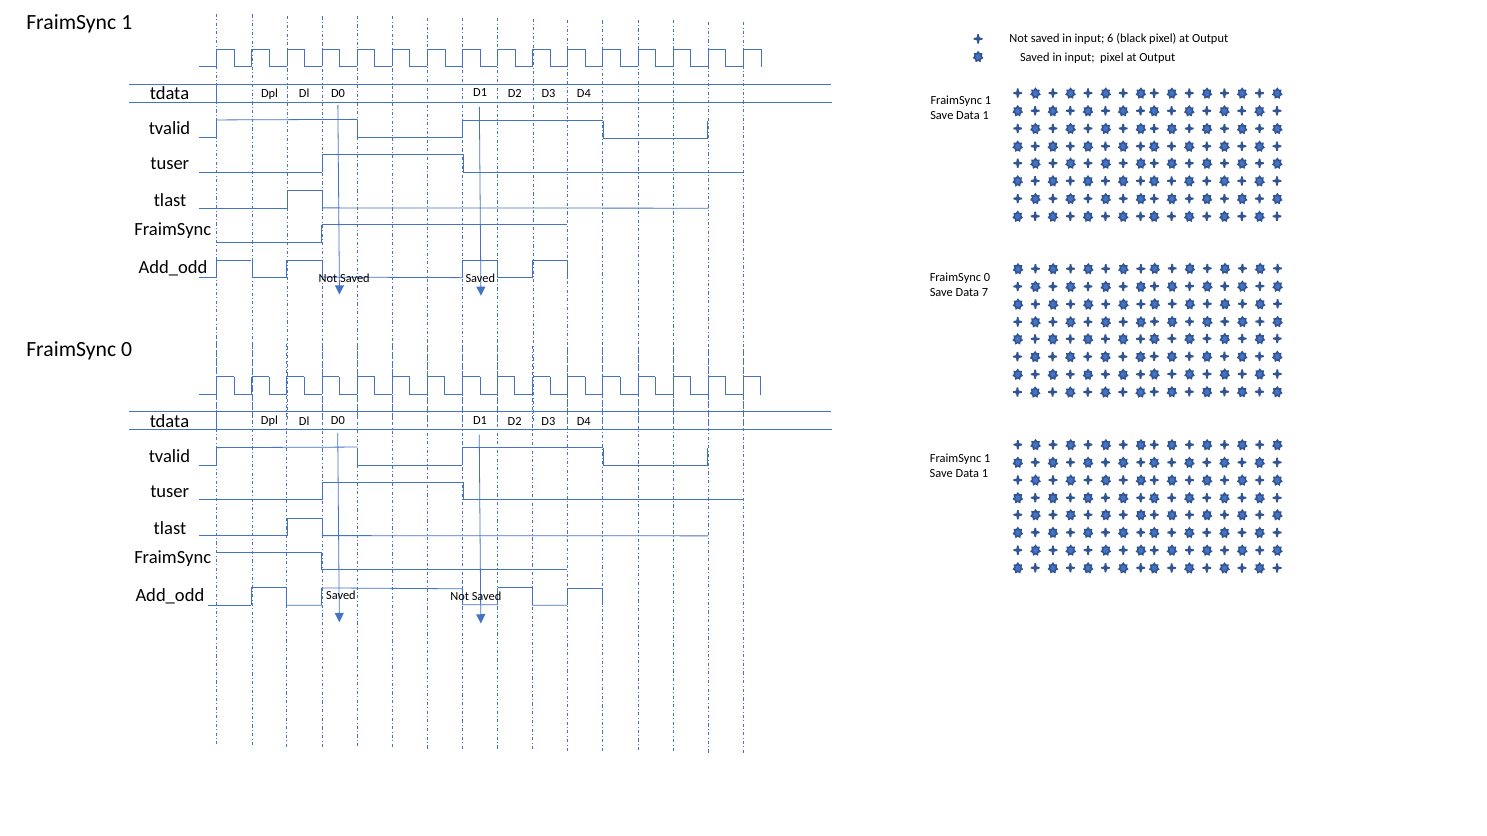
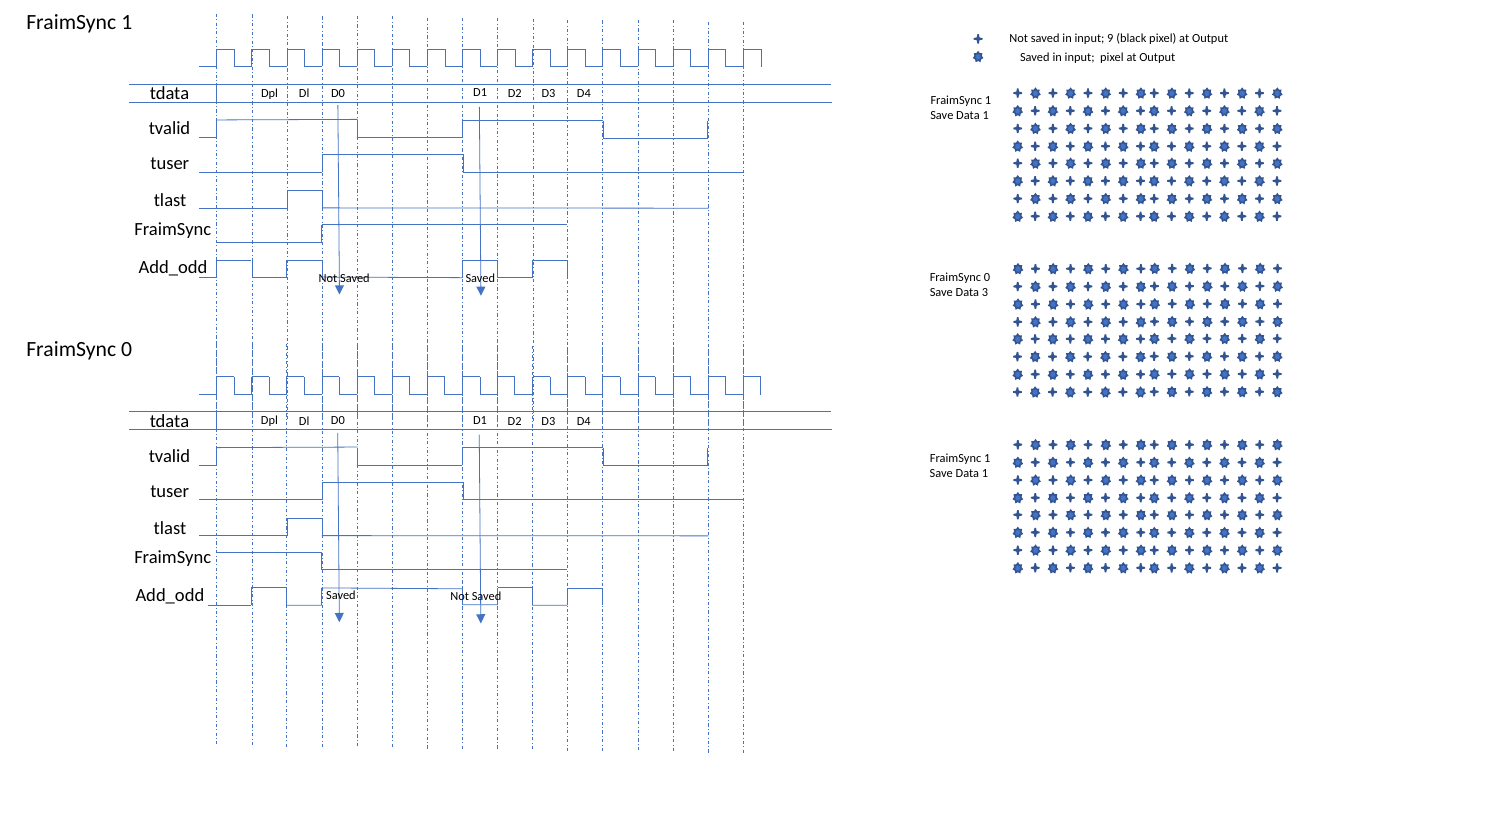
6: 6 -> 9
7: 7 -> 3
